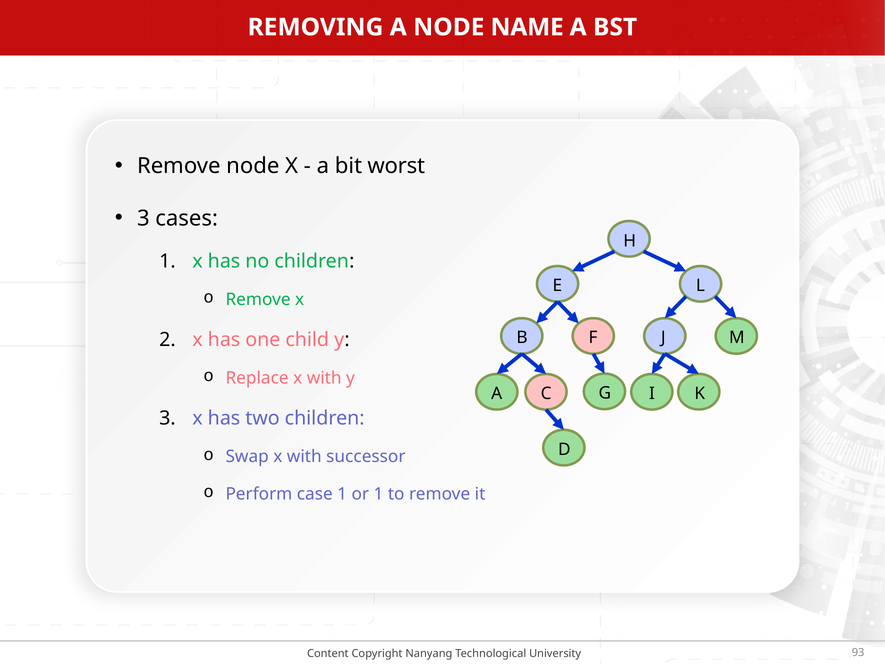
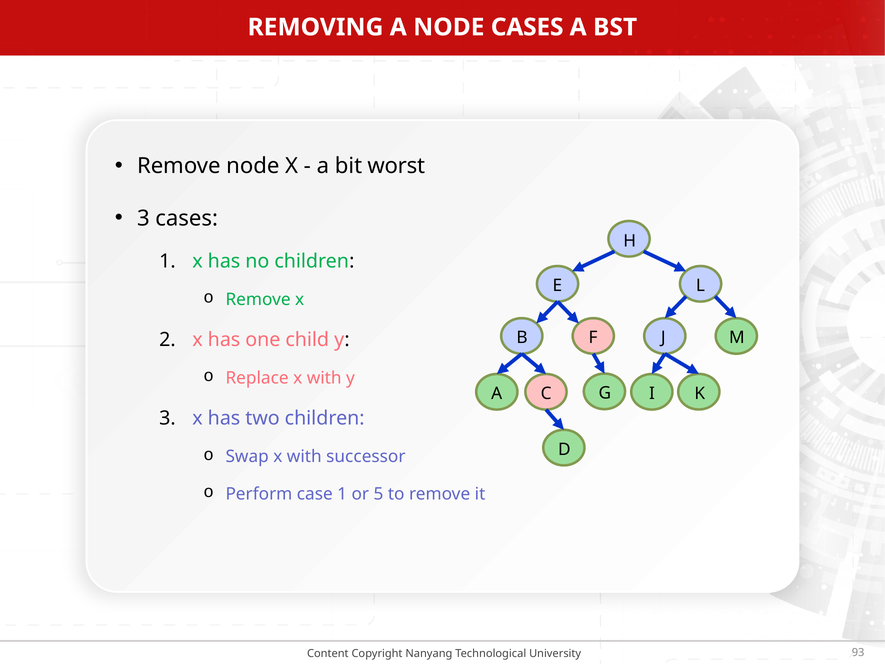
NODE NAME: NAME -> CASES
or 1: 1 -> 5
